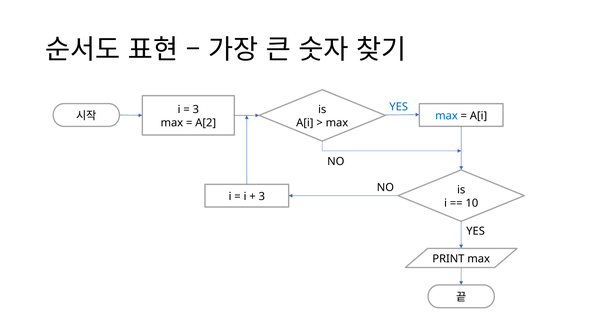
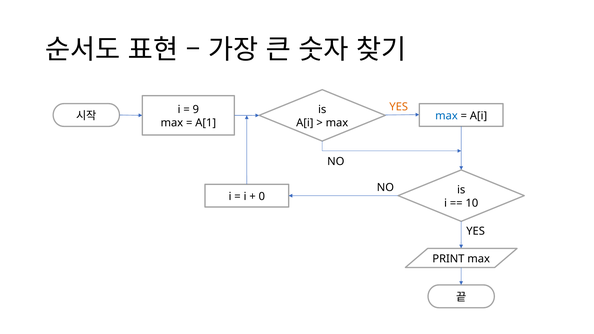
YES at (399, 107) colour: blue -> orange
3 at (196, 110): 3 -> 9
A[2: A[2 -> A[1
3 at (262, 196): 3 -> 0
